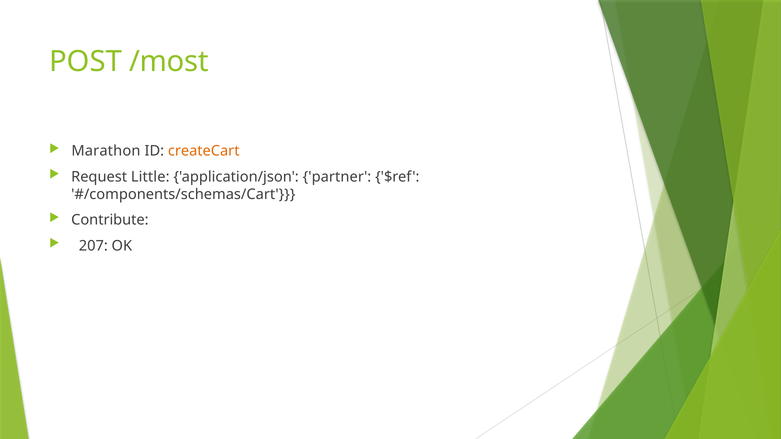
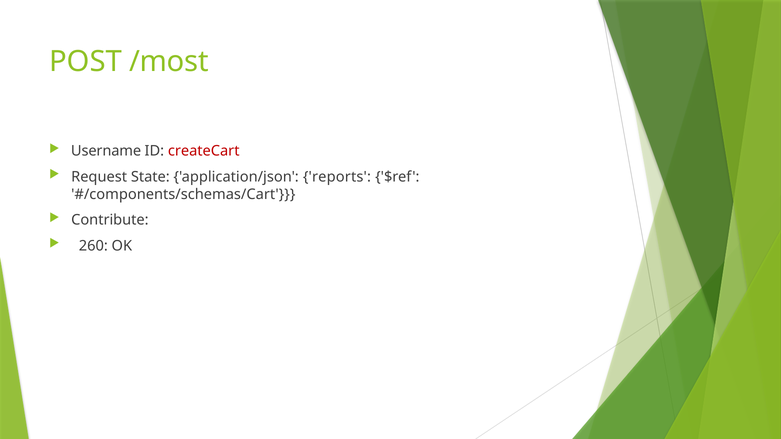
Marathon: Marathon -> Username
createCart colour: orange -> red
Little: Little -> State
partner: partner -> reports
207: 207 -> 260
